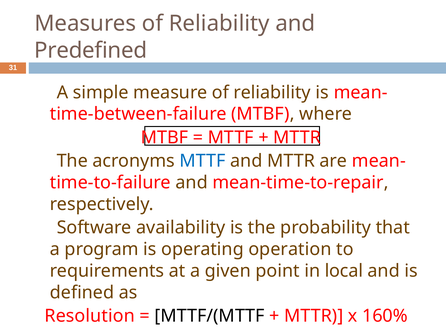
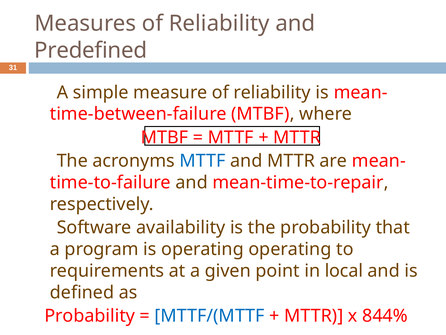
operating operation: operation -> operating
Resolution at (90, 315): Resolution -> Probability
MTTF/(MTTF colour: black -> blue
160%: 160% -> 844%
